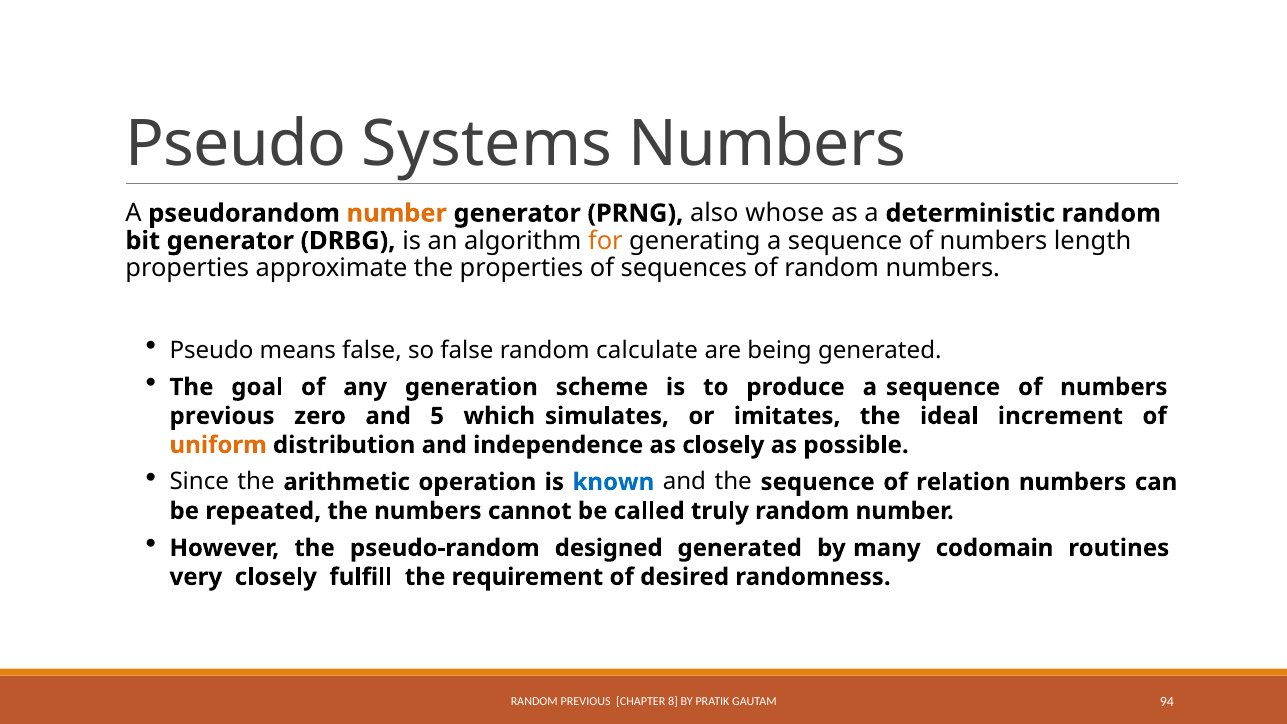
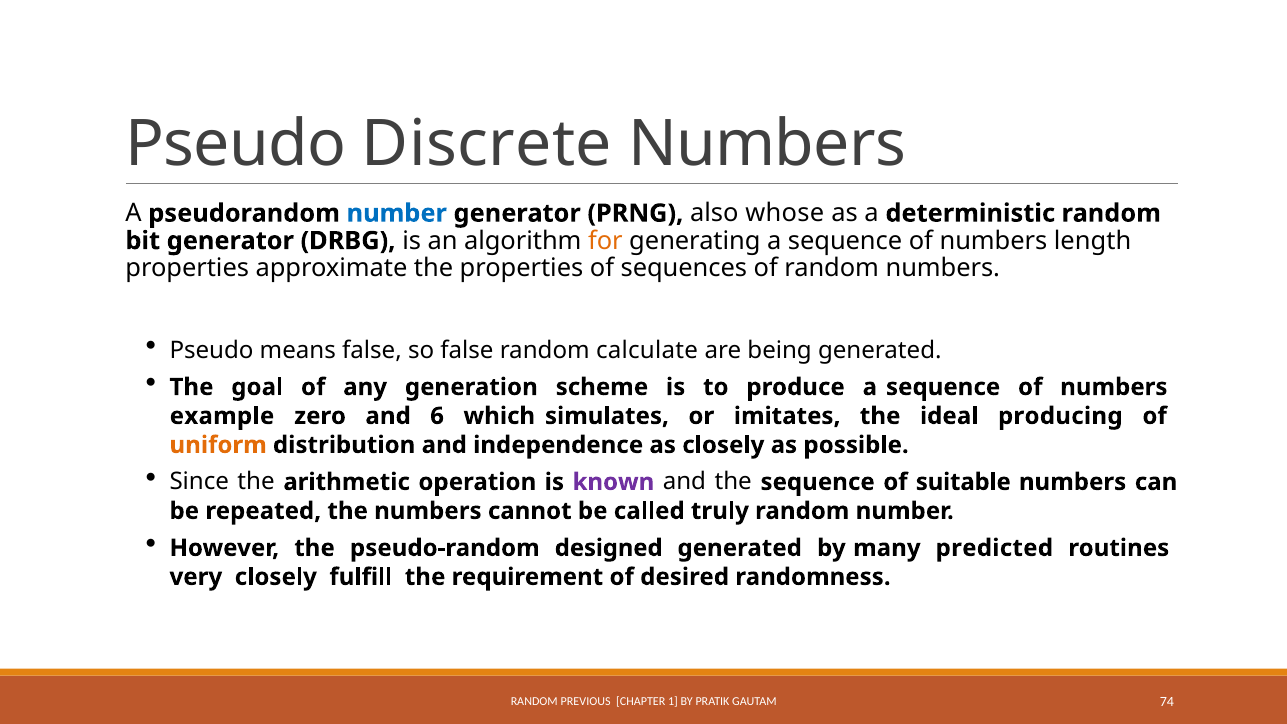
Systems: Systems -> Discrete
number at (397, 213) colour: orange -> blue
previous at (222, 416): previous -> example
5: 5 -> 6
increment: increment -> producing
known colour: blue -> purple
relation: relation -> suitable
codomain: codomain -> predicted
8: 8 -> 1
94: 94 -> 74
